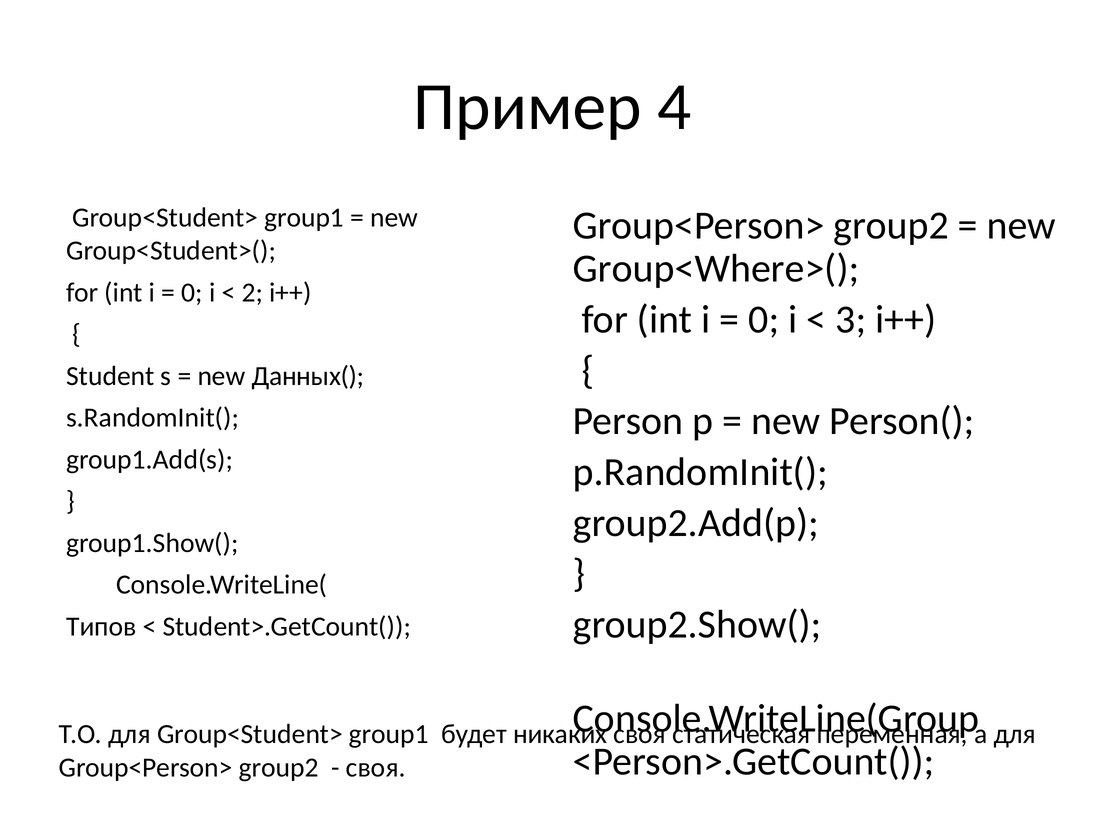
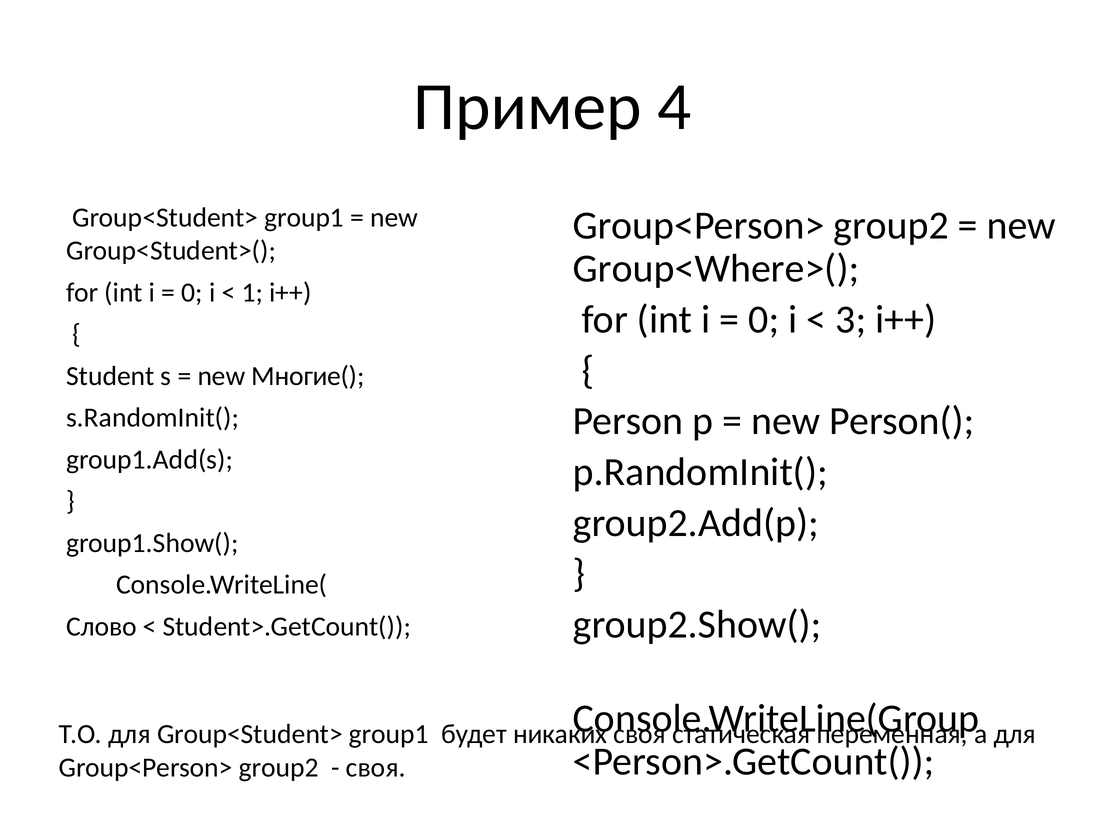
2: 2 -> 1
Данных(: Данных( -> Многие(
Типов: Типов -> Слово
